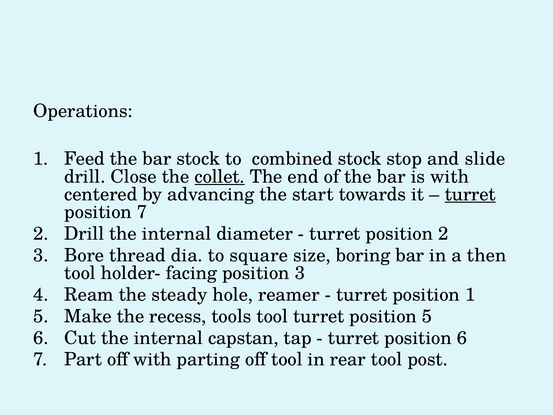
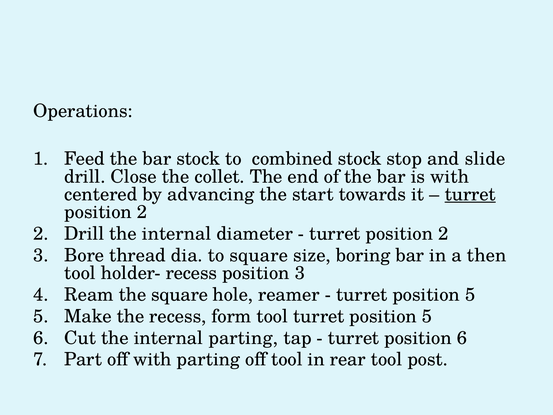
collet underline: present -> none
7 at (142, 212): 7 -> 2
holder- facing: facing -> recess
the steady: steady -> square
1 at (470, 294): 1 -> 5
tools: tools -> form
internal capstan: capstan -> parting
